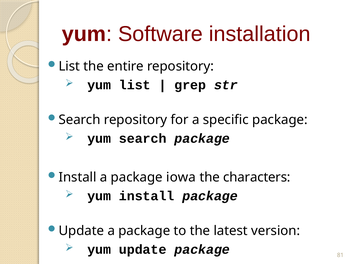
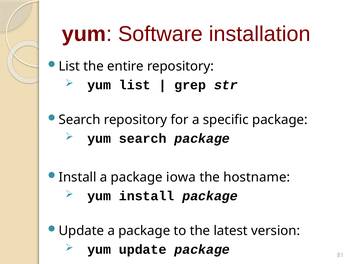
characters: characters -> hostname
